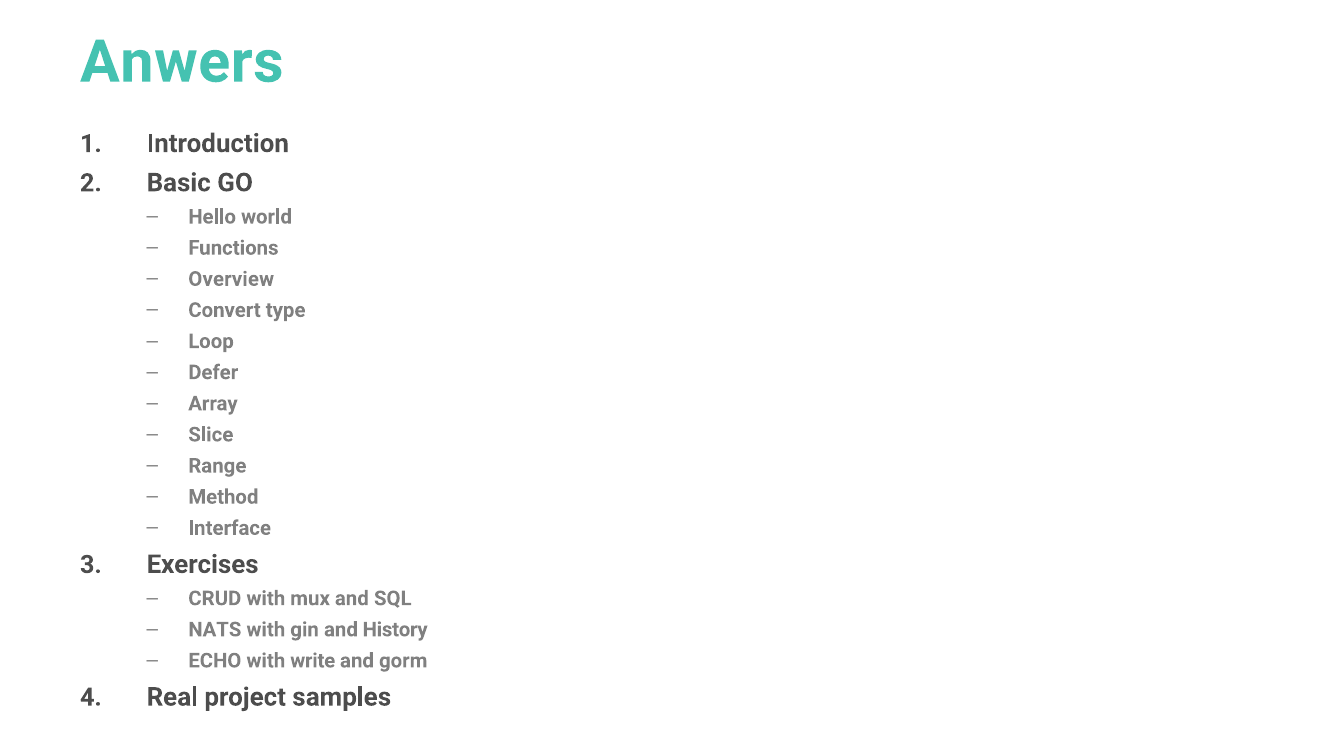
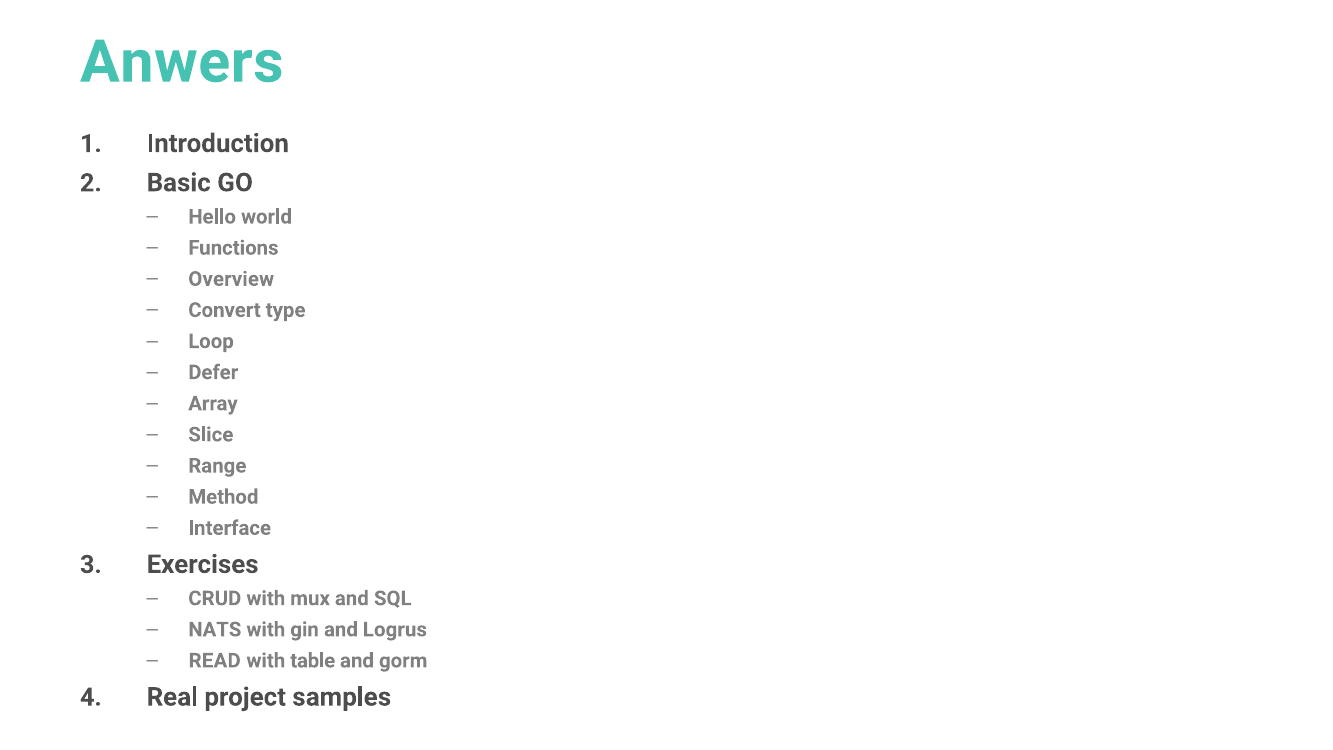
History: History -> Logrus
ECHO: ECHO -> READ
write: write -> table
